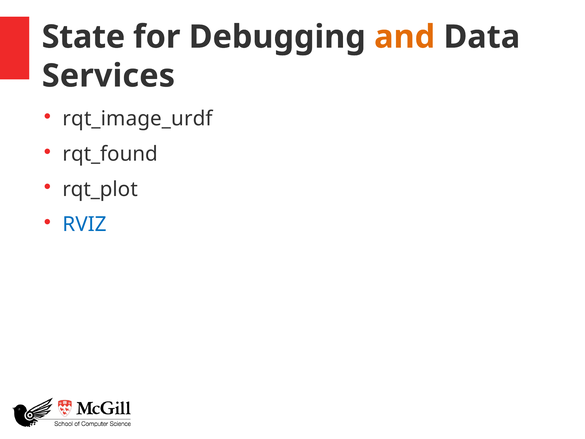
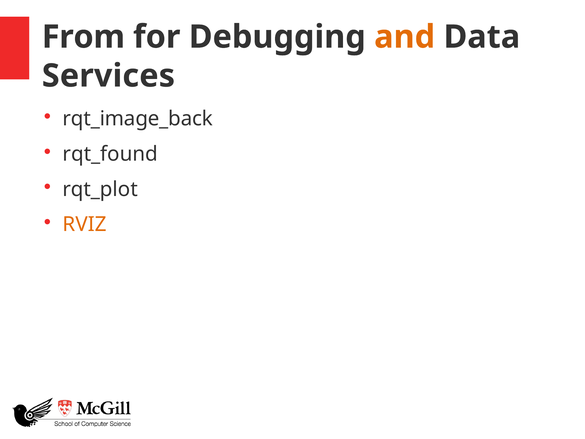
State: State -> From
rqt_image_urdf: rqt_image_urdf -> rqt_image_back
RVIZ colour: blue -> orange
